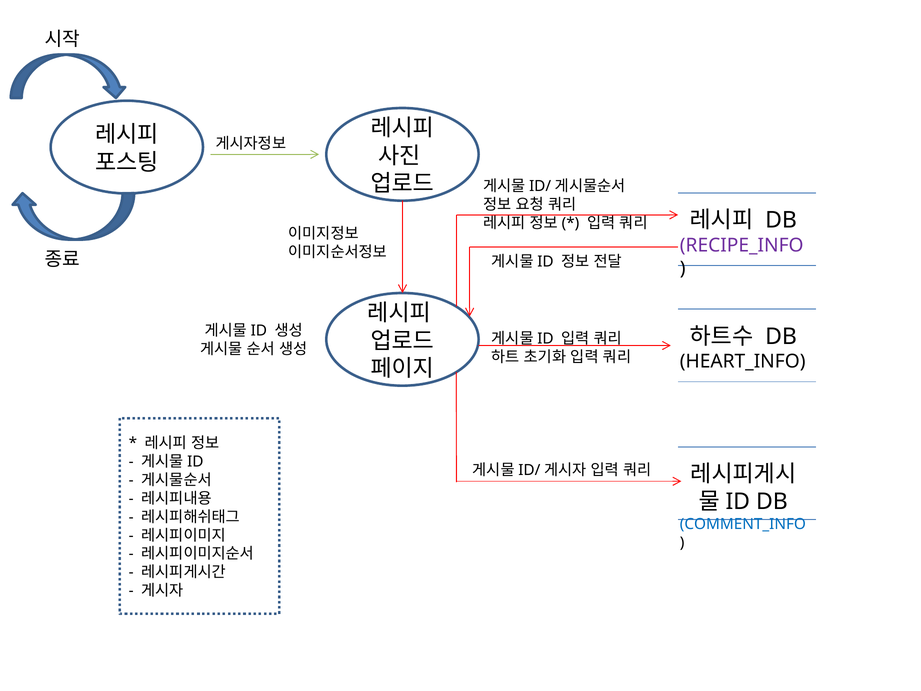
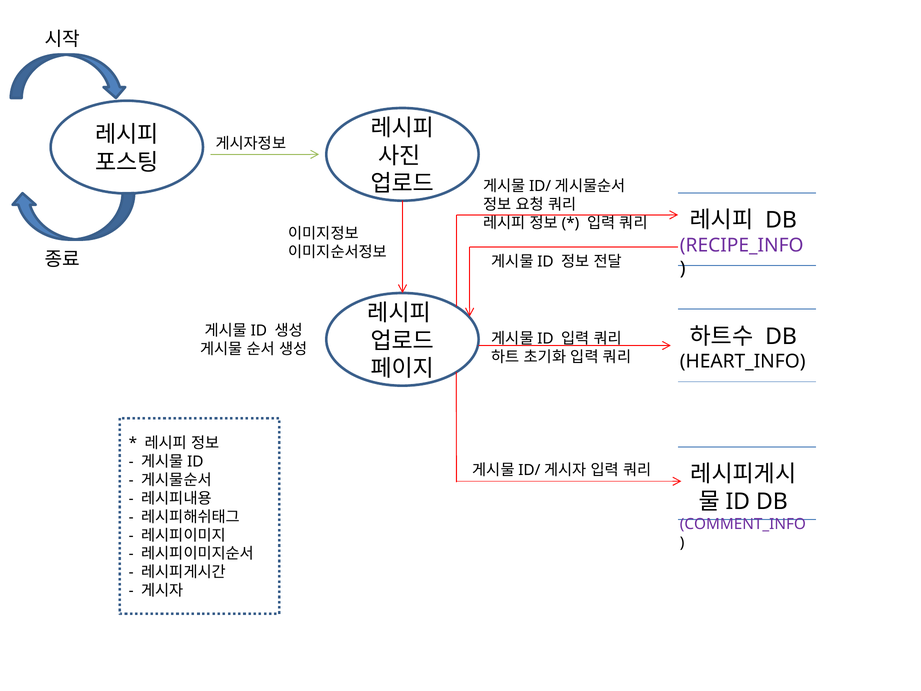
COMMENT_INFO colour: blue -> purple
